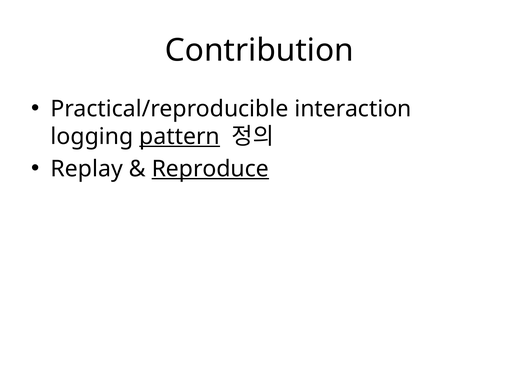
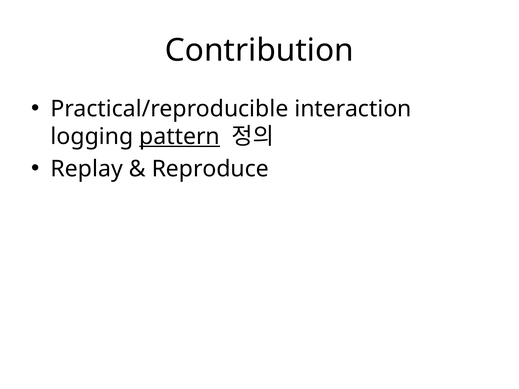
Reproduce underline: present -> none
